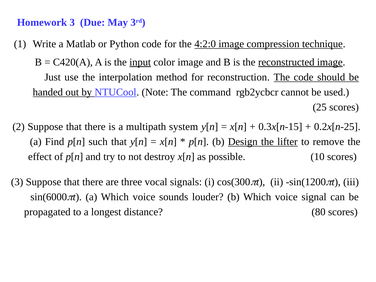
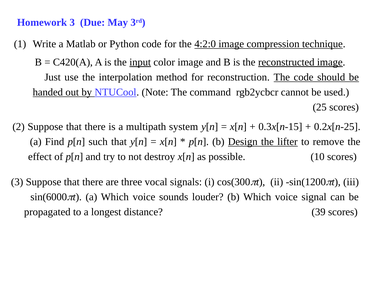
80: 80 -> 39
